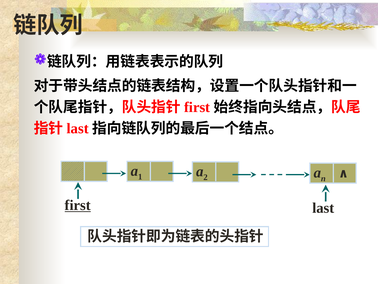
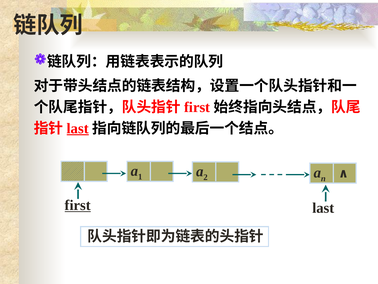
last at (78, 128) underline: none -> present
